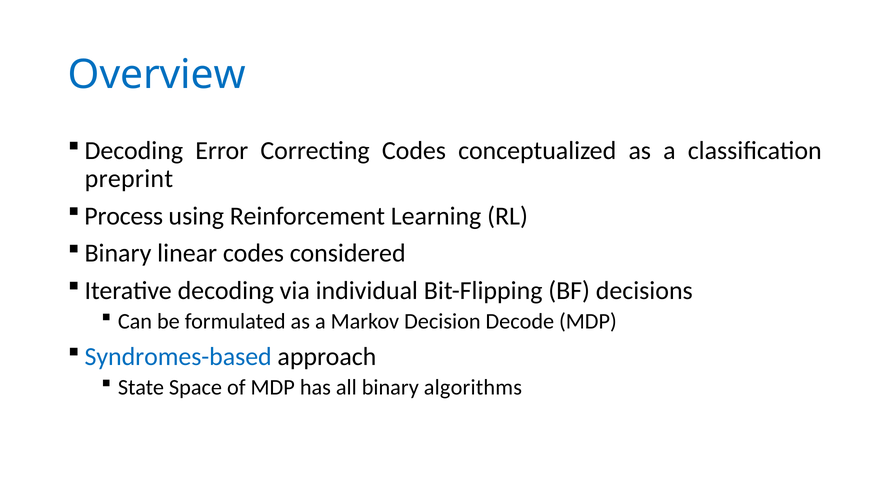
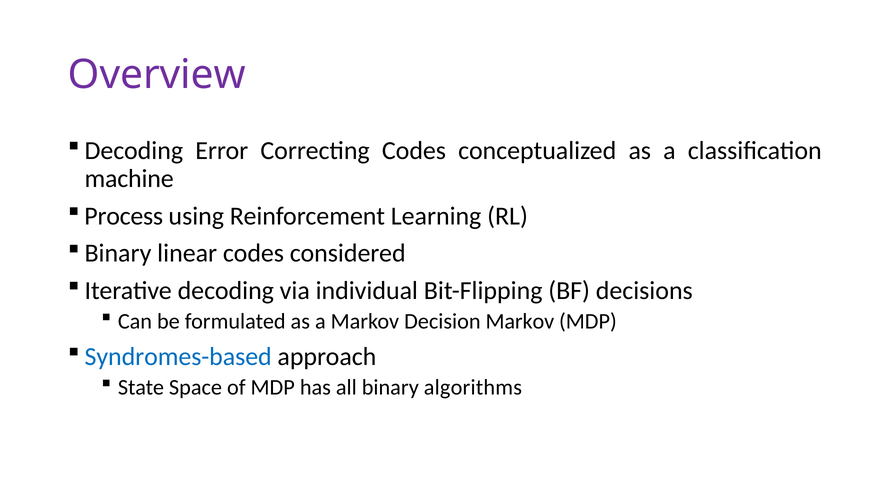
Overview colour: blue -> purple
preprint: preprint -> machine
Decision Decode: Decode -> Markov
